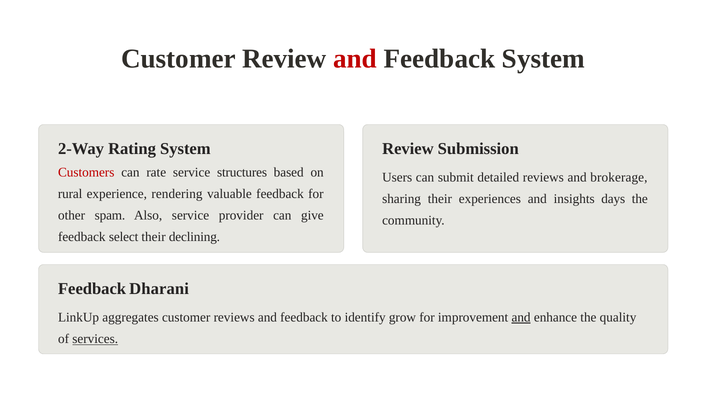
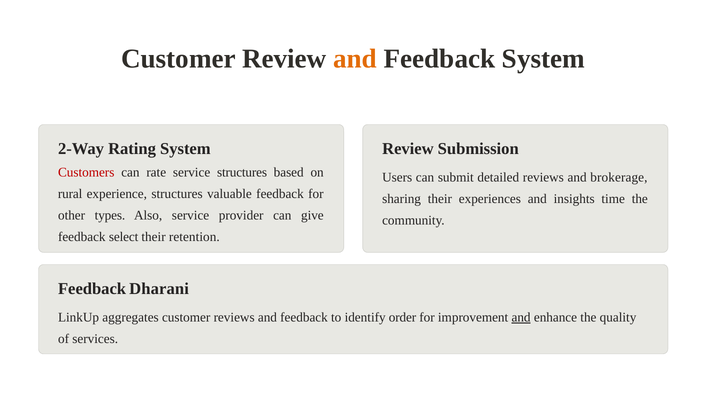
and at (355, 59) colour: red -> orange
experience rendering: rendering -> structures
days: days -> time
spam: spam -> types
declining: declining -> retention
grow: grow -> order
services underline: present -> none
